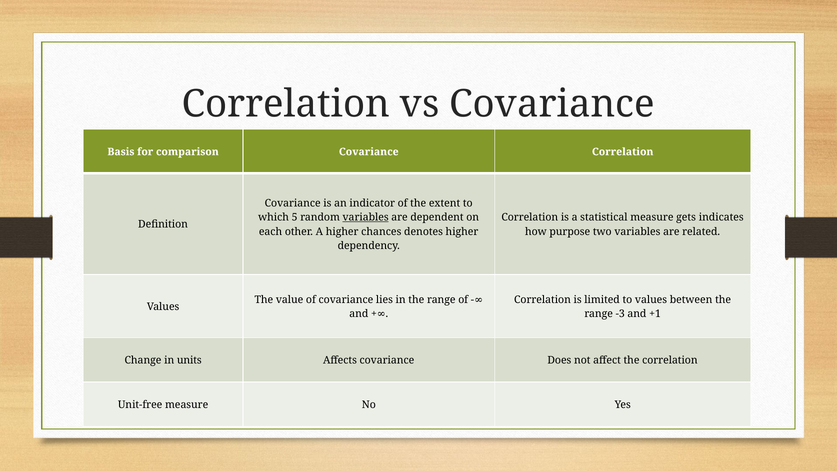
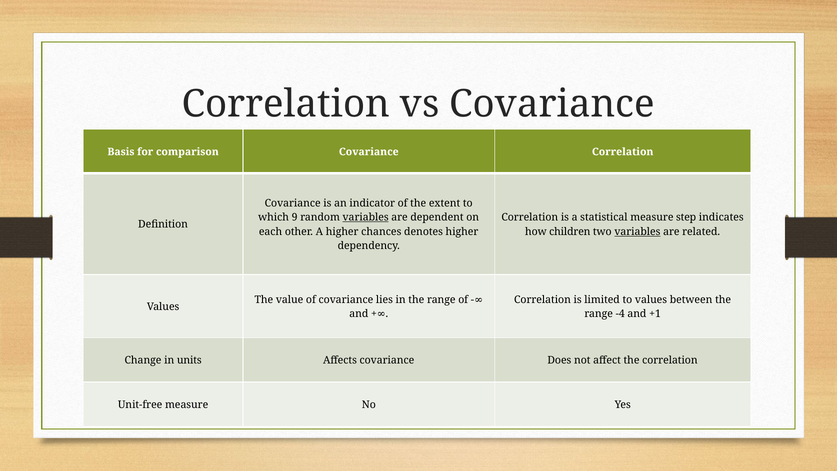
5: 5 -> 9
gets: gets -> step
purpose: purpose -> children
variables at (637, 232) underline: none -> present
-3: -3 -> -4
